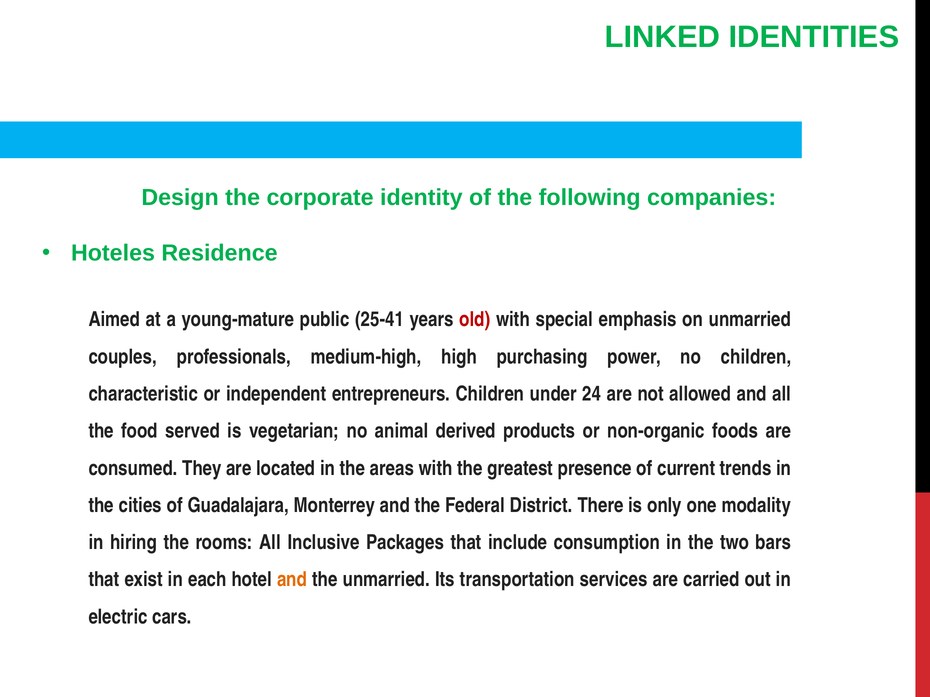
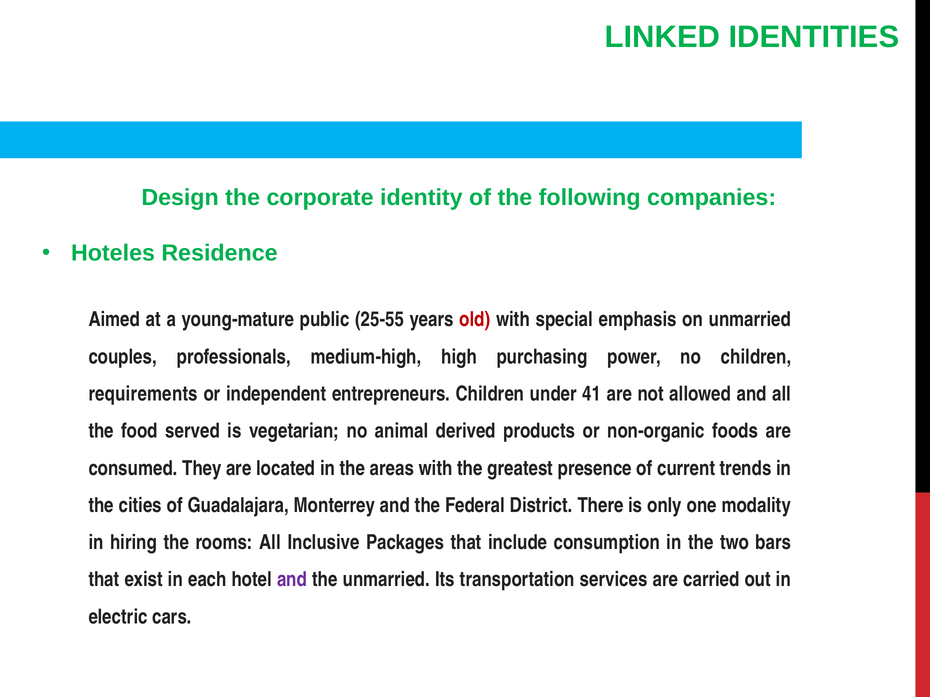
25-41: 25-41 -> 25-55
characteristic: characteristic -> requirements
24: 24 -> 41
and at (292, 580) colour: orange -> purple
